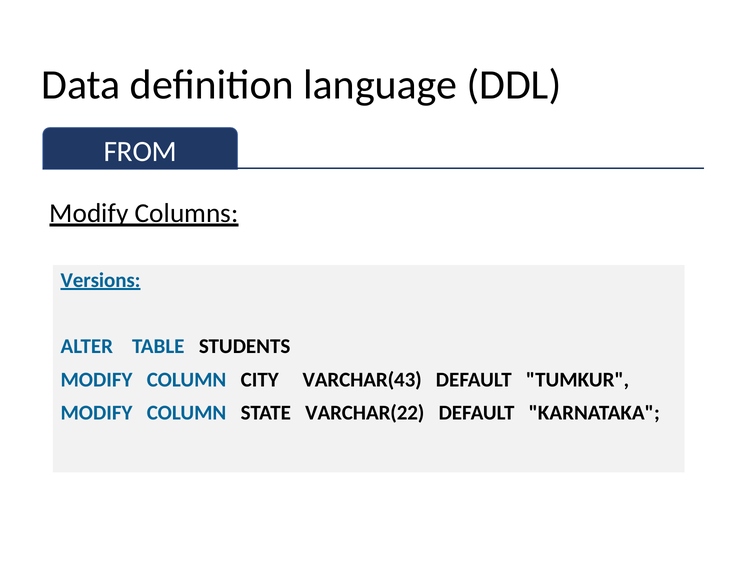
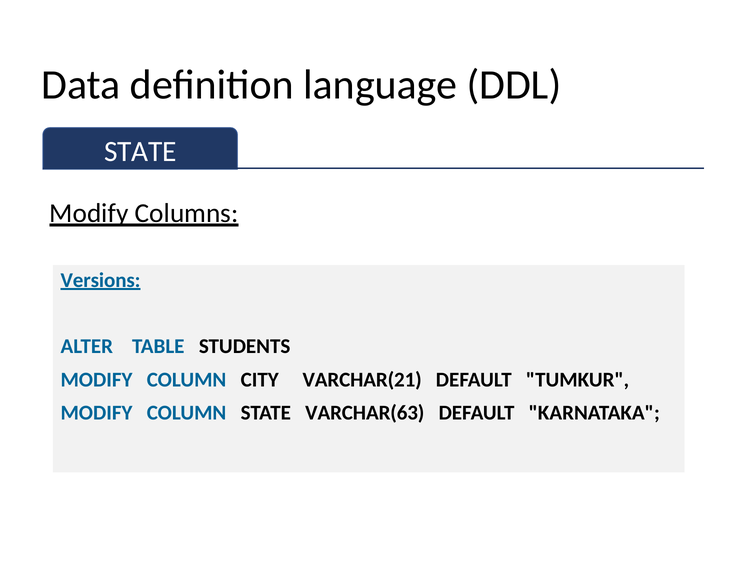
FROM at (140, 151): FROM -> STATE
VARCHAR(43: VARCHAR(43 -> VARCHAR(21
VARCHAR(22: VARCHAR(22 -> VARCHAR(63
